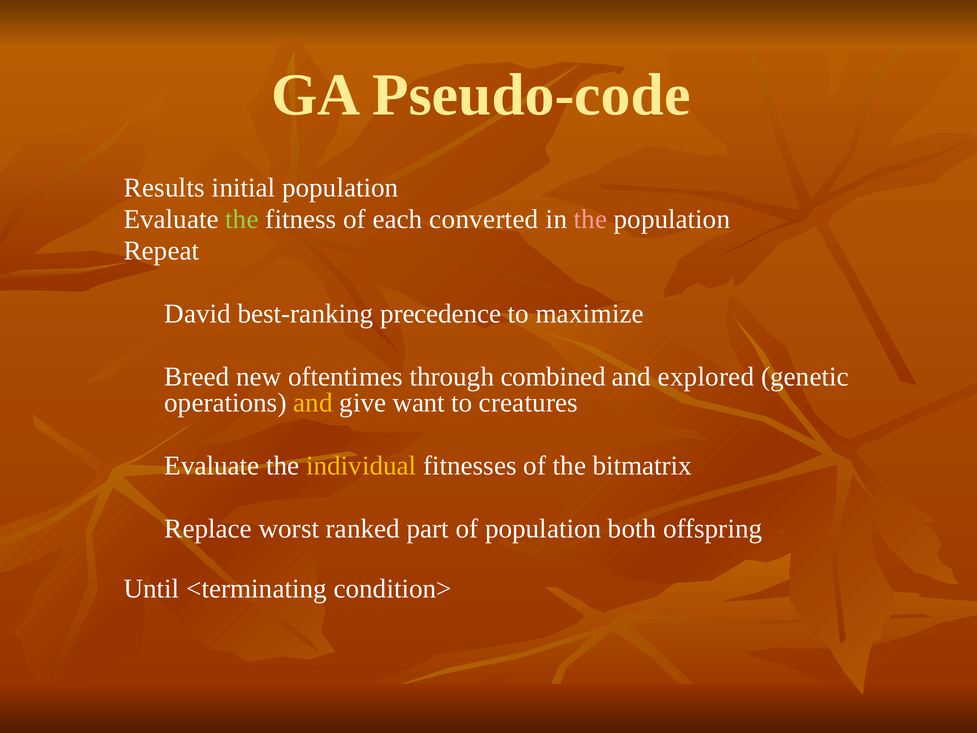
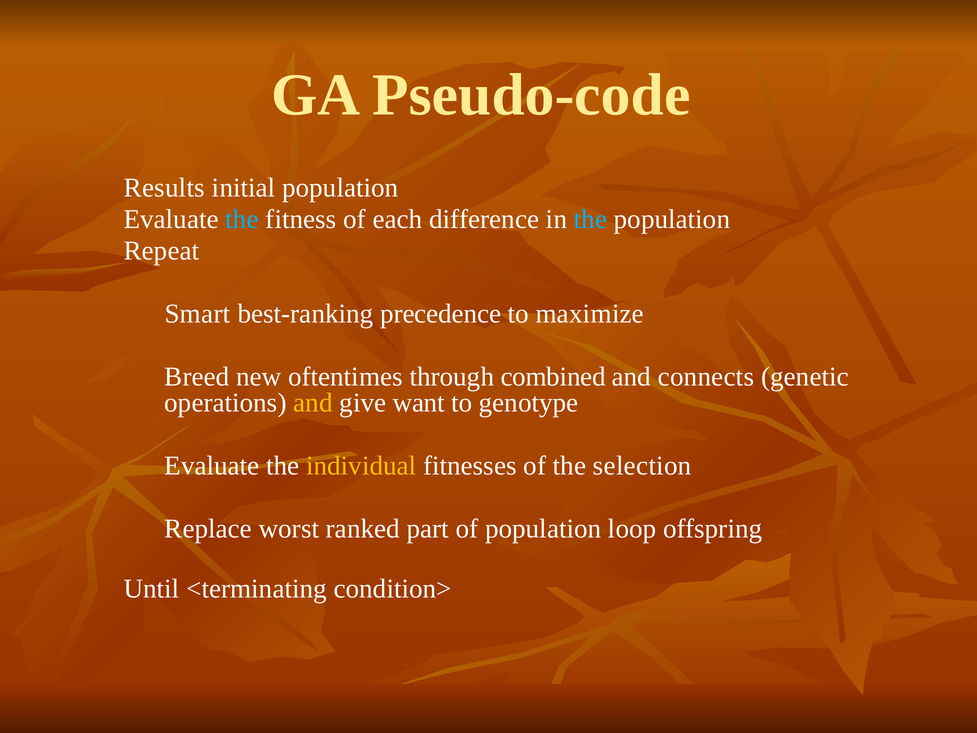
the at (242, 219) colour: light green -> light blue
converted: converted -> difference
the at (591, 219) colour: pink -> light blue
David: David -> Smart
explored: explored -> connects
creatures: creatures -> genotype
bitmatrix: bitmatrix -> selection
both: both -> loop
